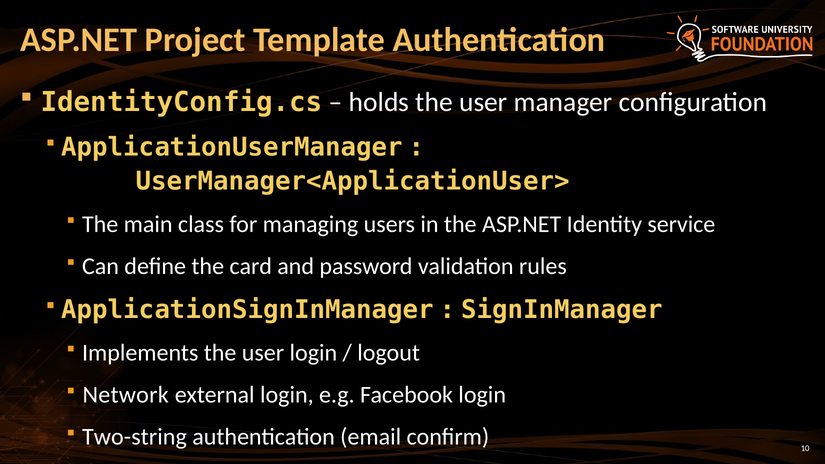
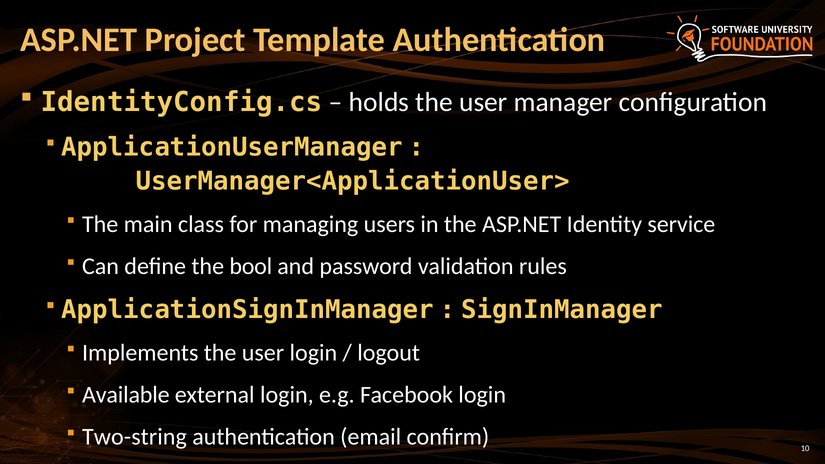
card: card -> bool
Network: Network -> Available
